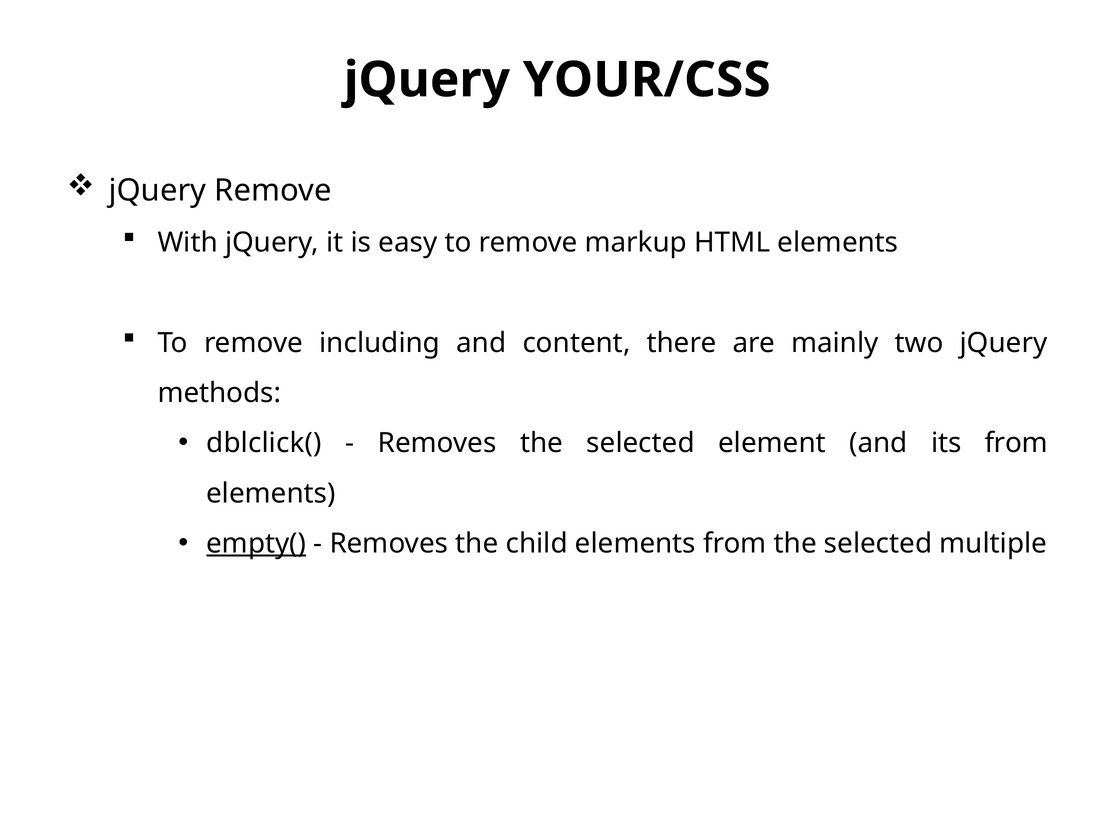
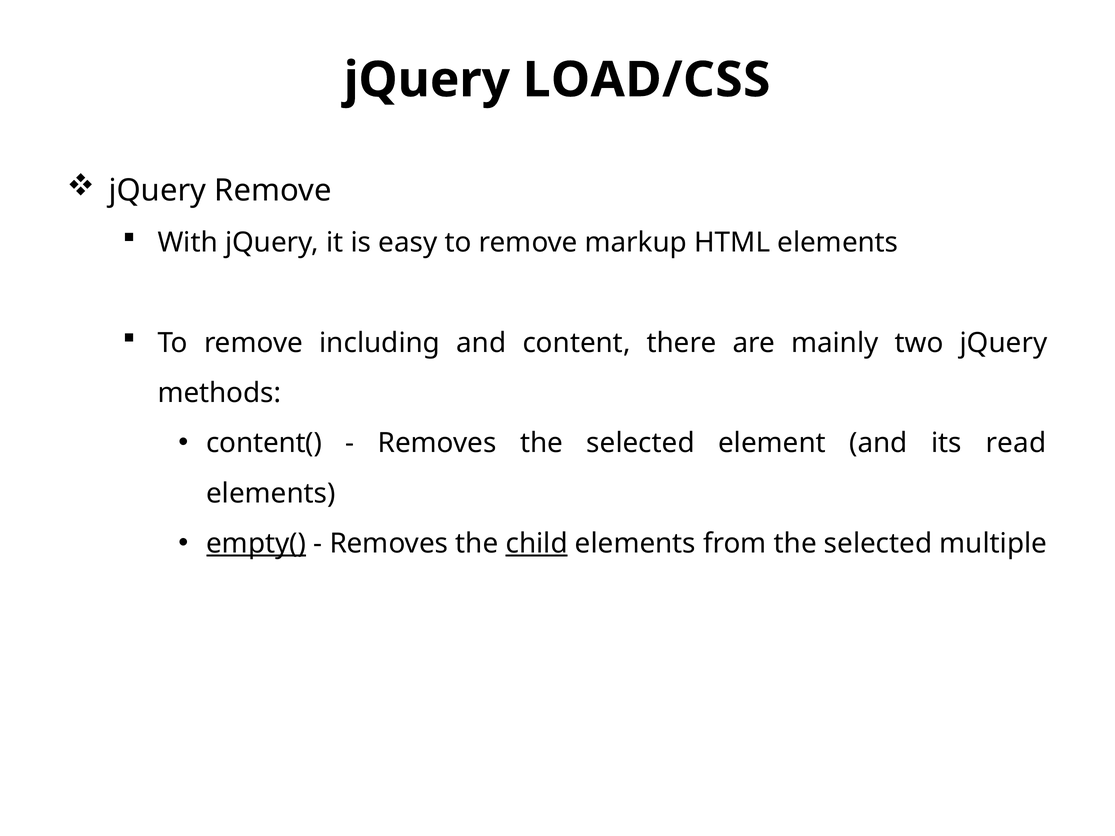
YOUR/CSS: YOUR/CSS -> LOAD/CSS
dblclick(: dblclick( -> content(
its from: from -> read
child underline: none -> present
